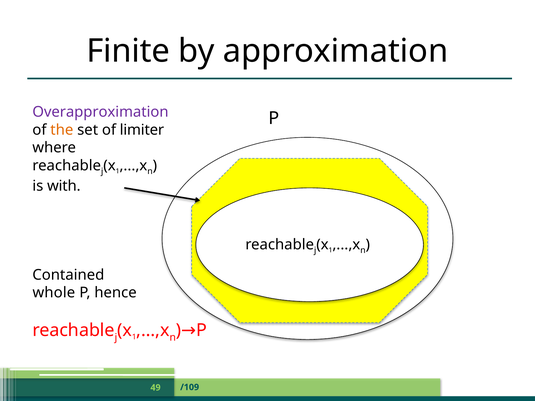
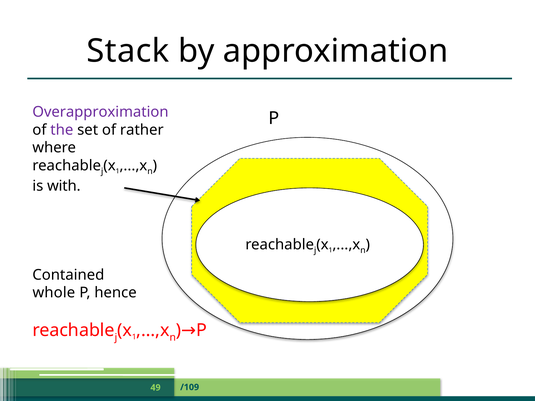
Finite: Finite -> Stack
the colour: orange -> purple
limiter: limiter -> rather
